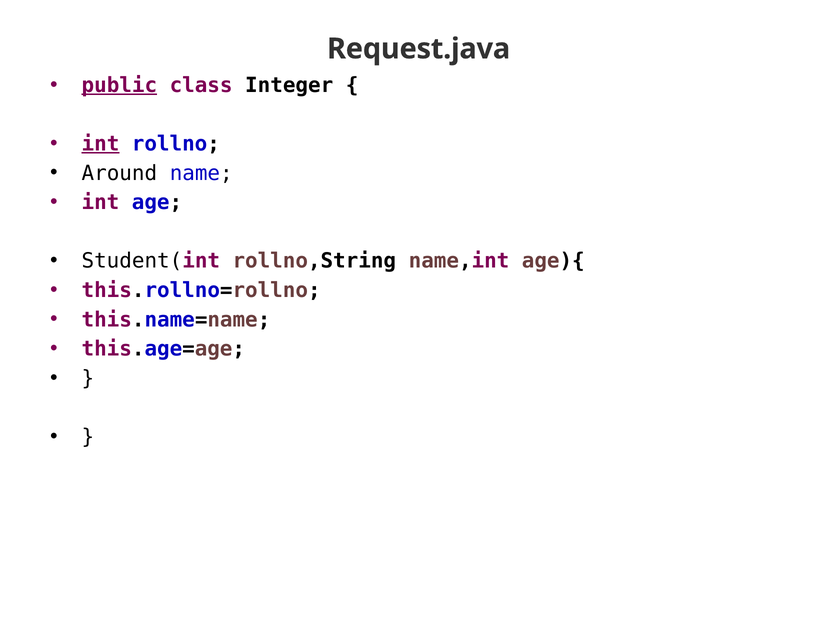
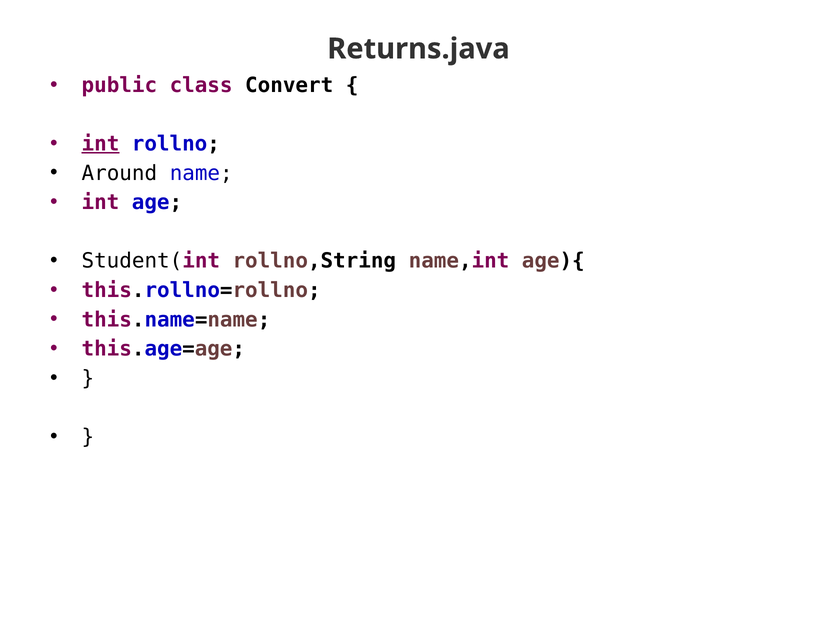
Request.java: Request.java -> Returns.java
public underline: present -> none
Integer: Integer -> Convert
